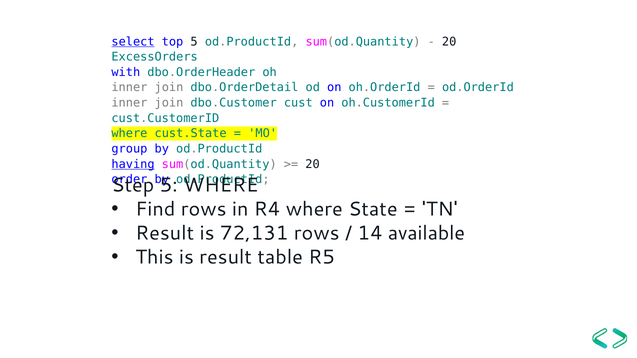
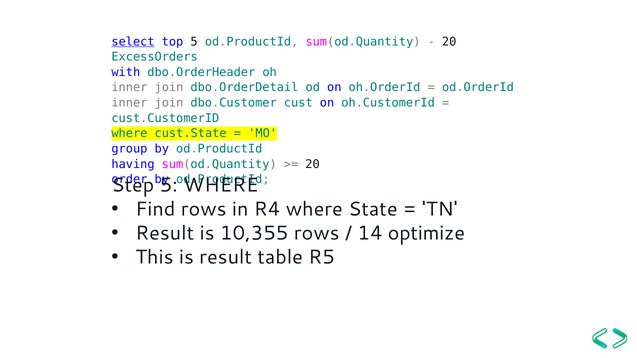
having underline: present -> none
72,131: 72,131 -> 10,355
available: available -> optimize
